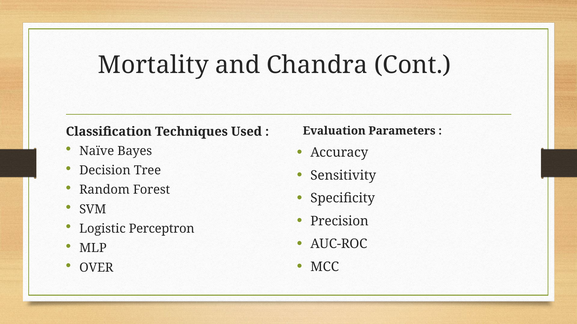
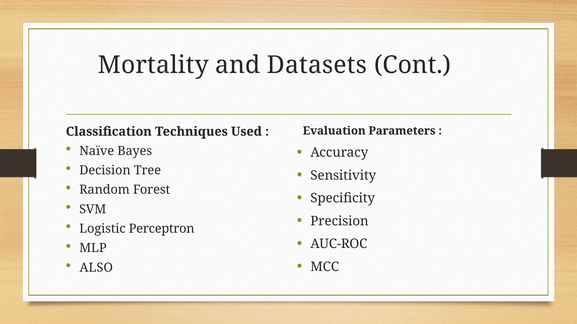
Chandra: Chandra -> Datasets
OVER: OVER -> ALSO
